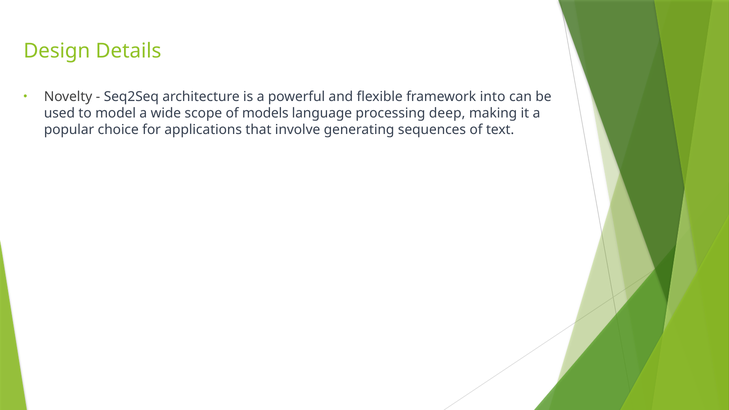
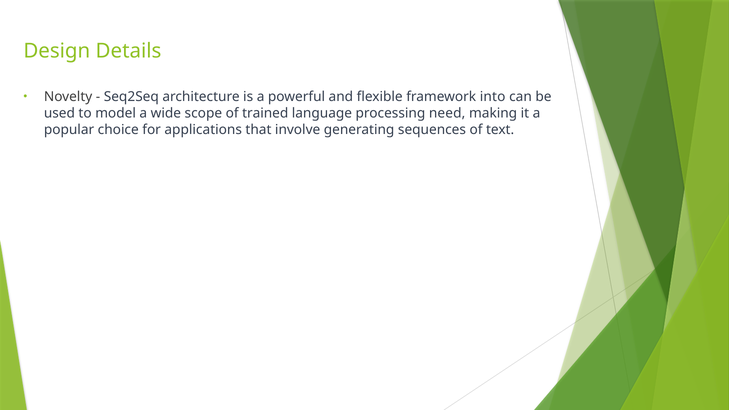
models: models -> trained
deep: deep -> need
